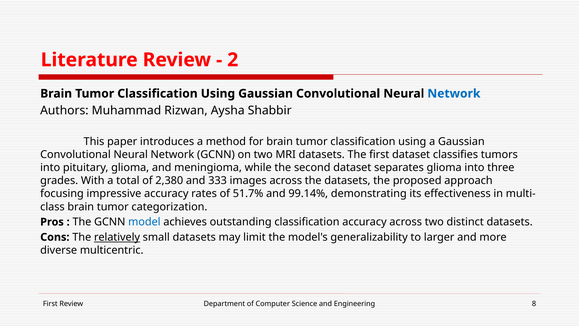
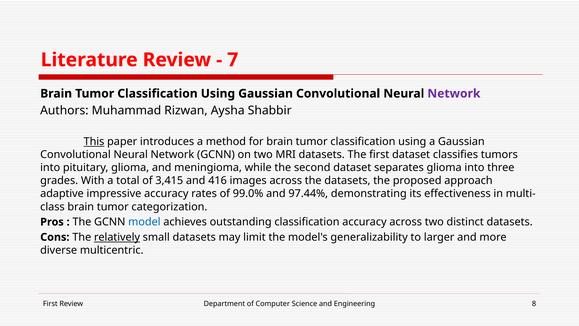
2: 2 -> 7
Network at (454, 93) colour: blue -> purple
This underline: none -> present
2,380: 2,380 -> 3,415
333: 333 -> 416
focusing: focusing -> adaptive
51.7%: 51.7% -> 99.0%
99.14%: 99.14% -> 97.44%
